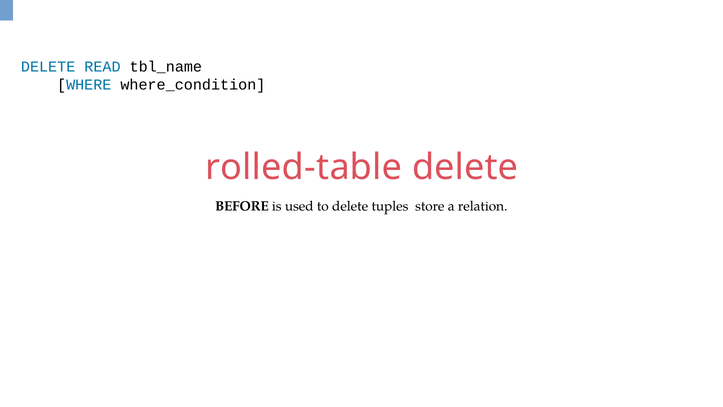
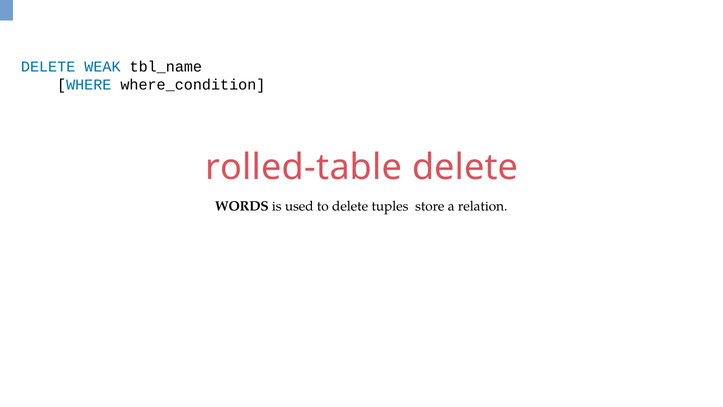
READ: READ -> WEAK
BEFORE: BEFORE -> WORDS
